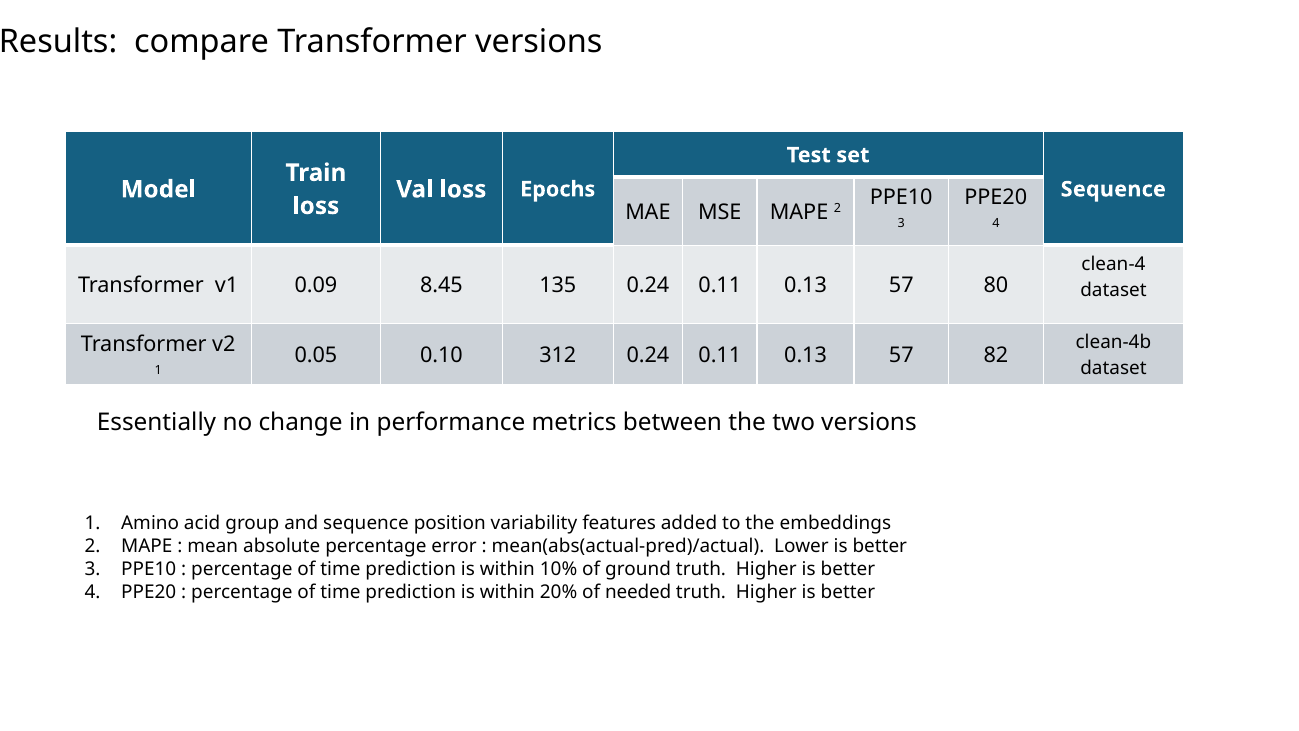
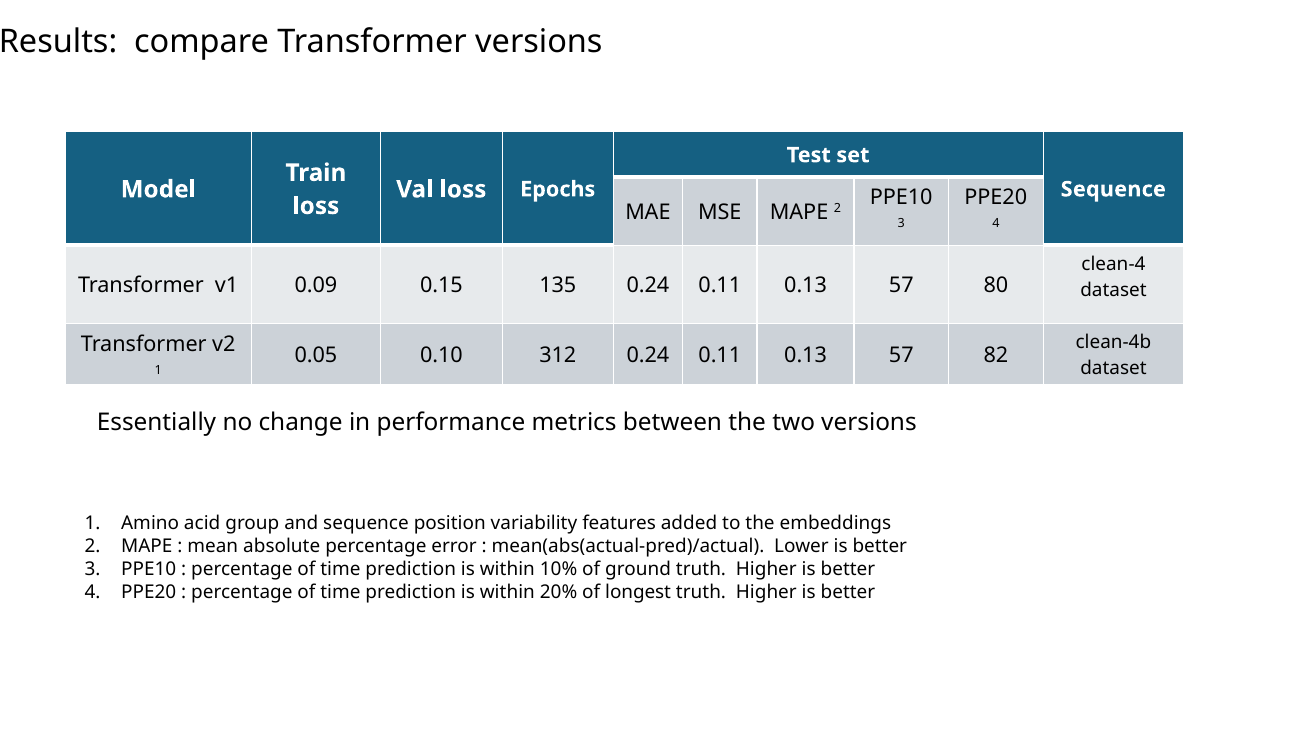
8.45: 8.45 -> 0.15
needed: needed -> longest
